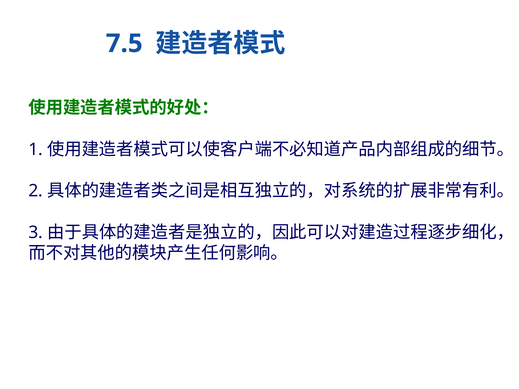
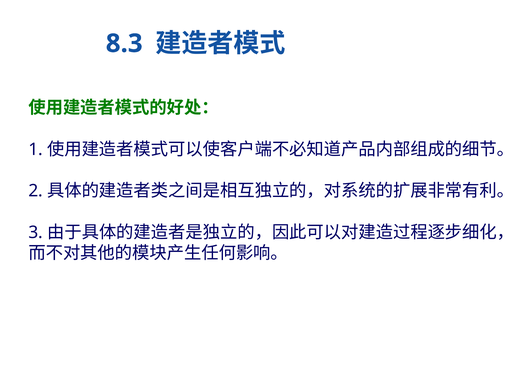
7.5: 7.5 -> 8.3
